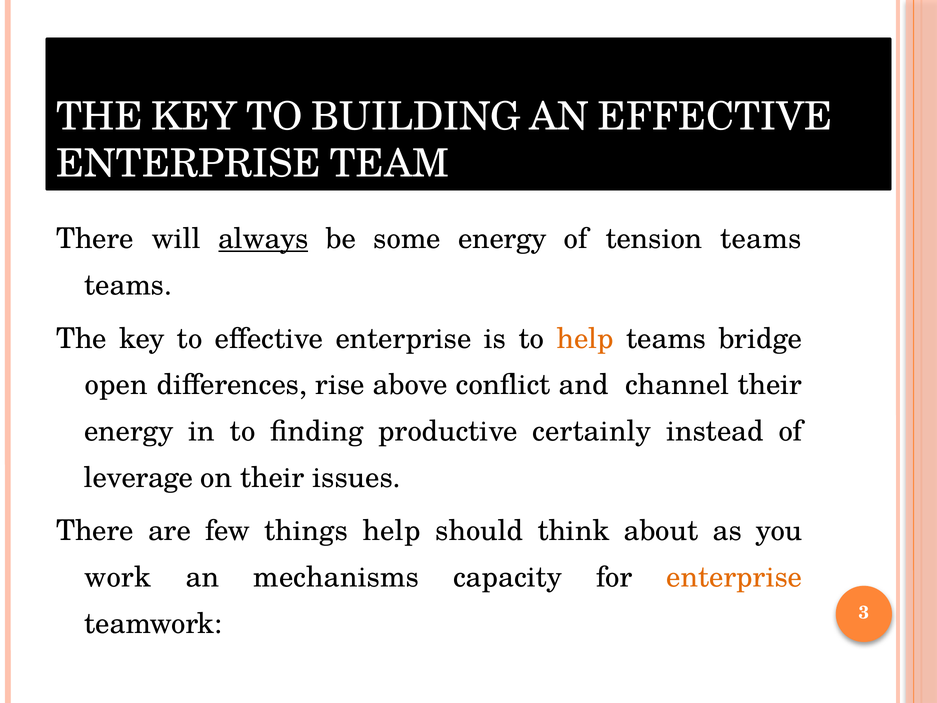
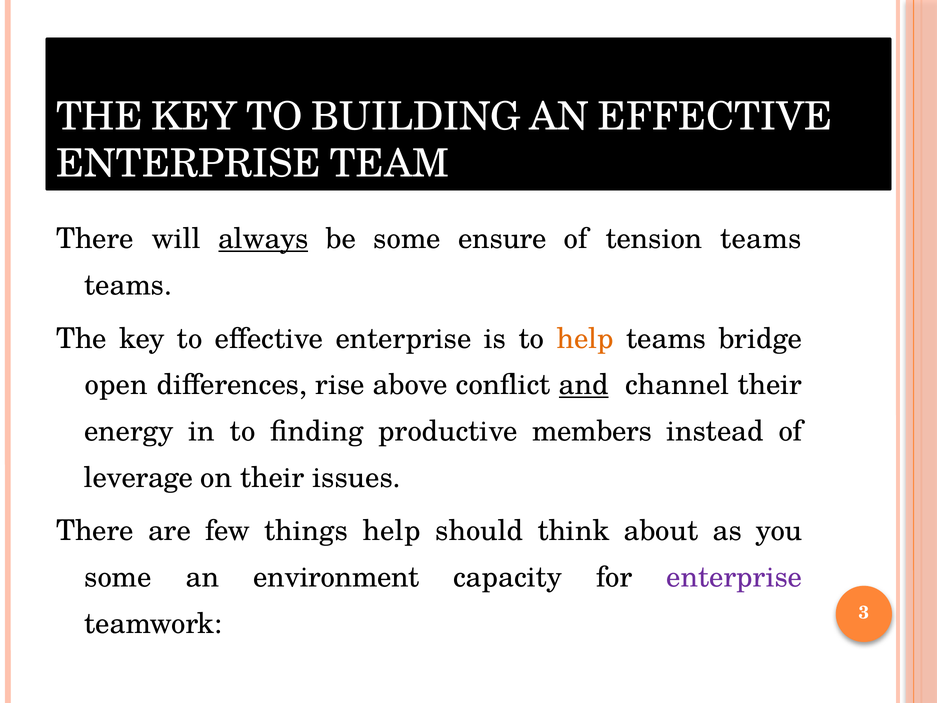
some energy: energy -> ensure
and underline: none -> present
certainly: certainly -> members
work at (118, 577): work -> some
mechanisms: mechanisms -> environment
enterprise at (734, 577) colour: orange -> purple
